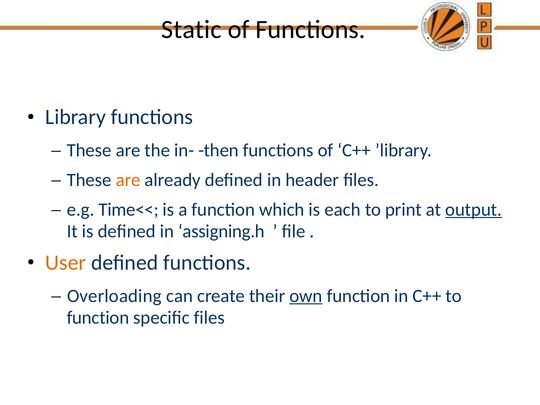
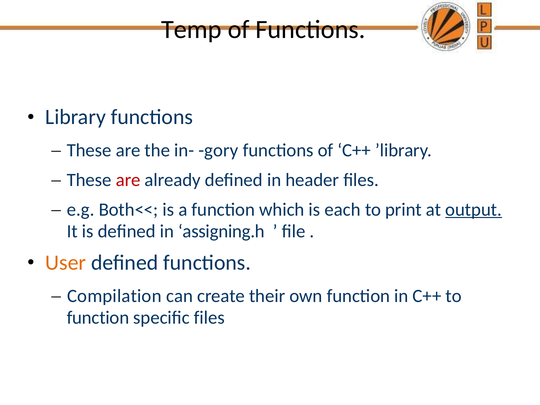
Static: Static -> Temp
then: then -> gory
are at (128, 180) colour: orange -> red
Time<<: Time<< -> Both<<
Overloading: Overloading -> Compilation
own underline: present -> none
